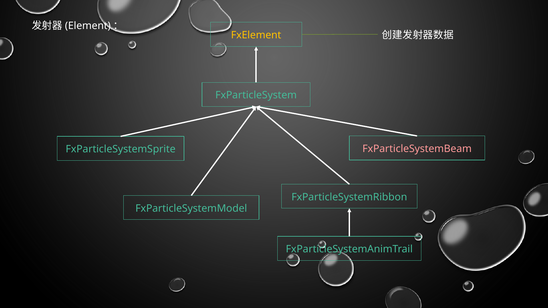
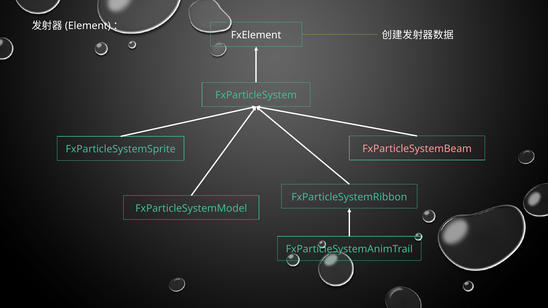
FxElement colour: yellow -> white
